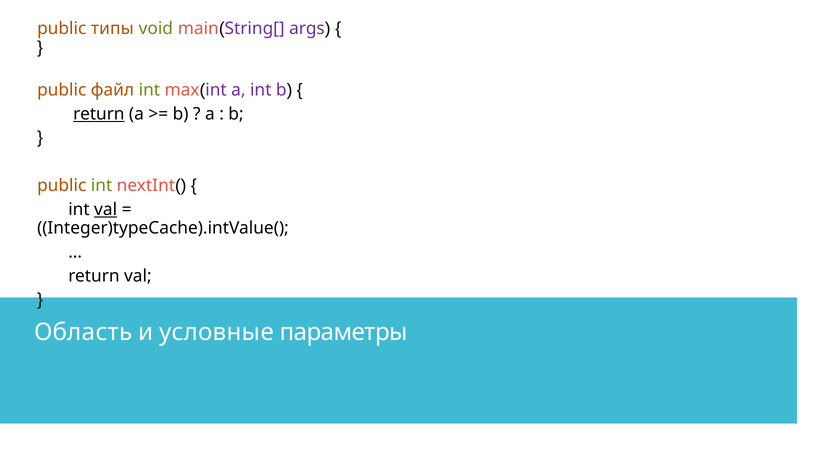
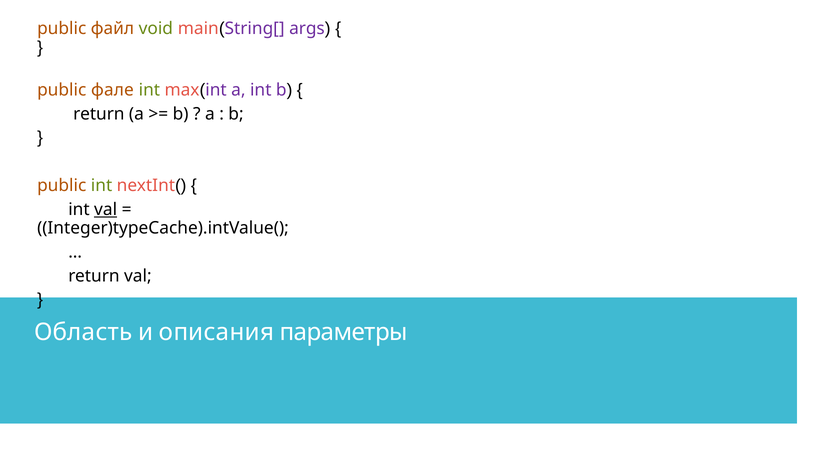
типы: типы -> файл
файл: файл -> фале
return at (99, 114) underline: present -> none
условные: условные -> описания
